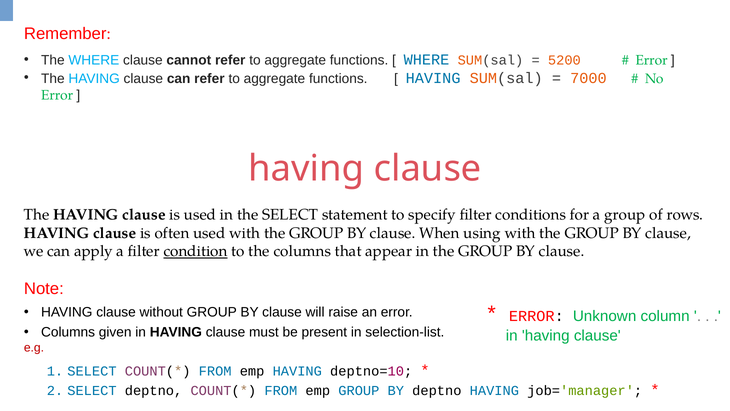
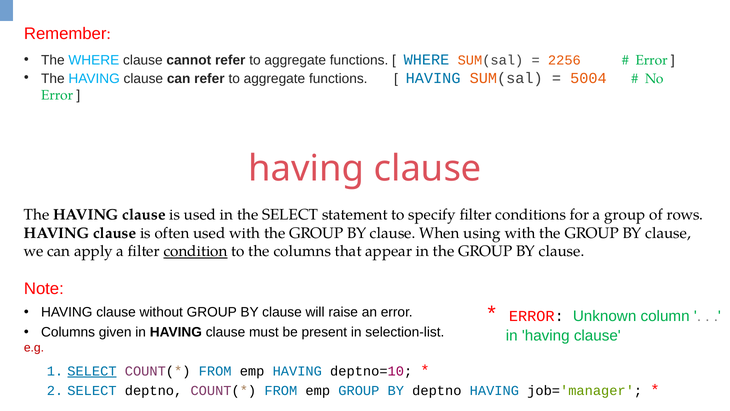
5200: 5200 -> 2256
7000: 7000 -> 5004
SELECT at (92, 371) underline: none -> present
